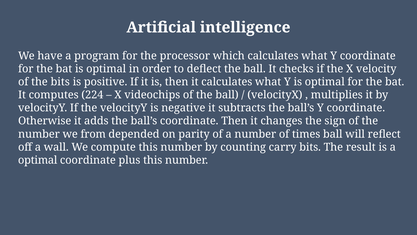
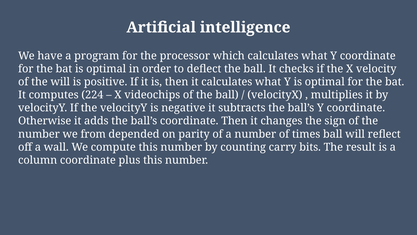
the bits: bits -> will
optimal at (38, 160): optimal -> column
